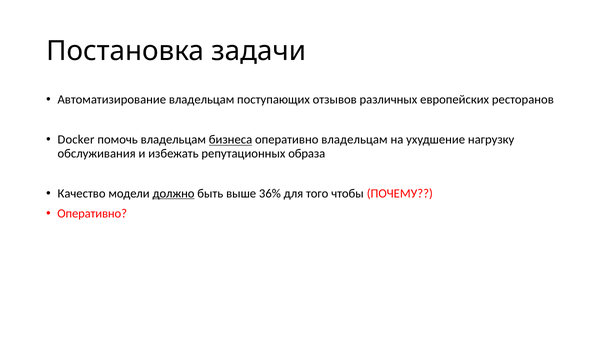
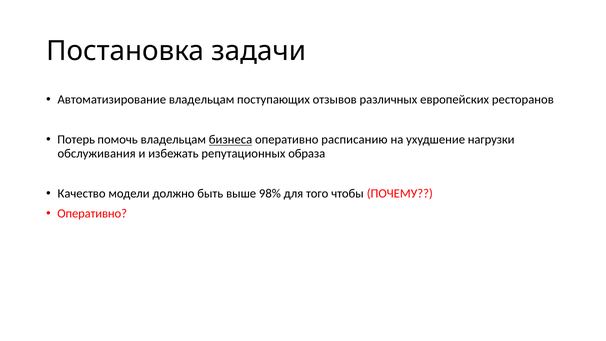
Docker: Docker -> Потерь
оперативно владельцам: владельцам -> расписанию
нагрузку: нагрузку -> нагрузки
должно underline: present -> none
36%: 36% -> 98%
